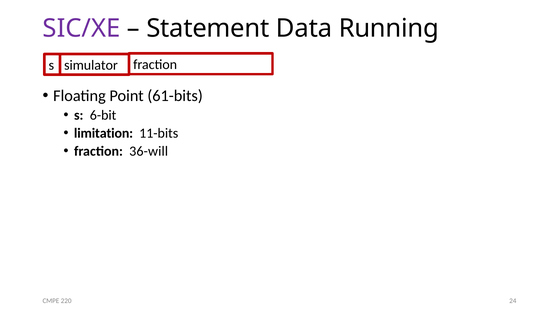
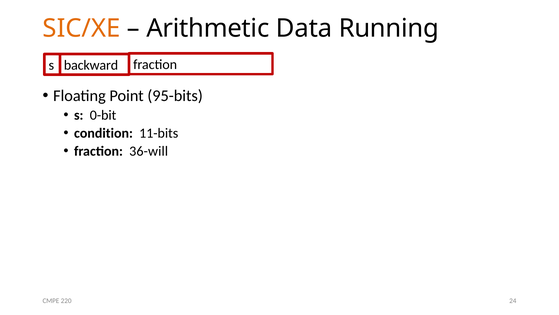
SIC/XE colour: purple -> orange
Statement: Statement -> Arithmetic
simulator: simulator -> backward
61-bits: 61-bits -> 95-bits
6-bit: 6-bit -> 0-bit
limitation: limitation -> condition
